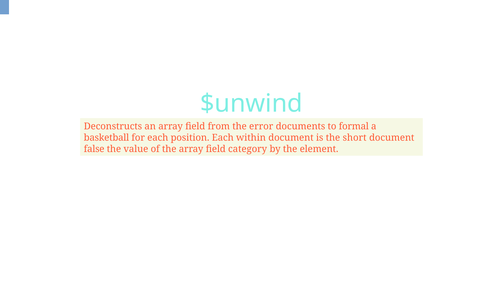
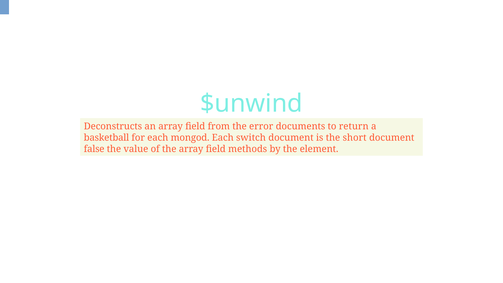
formal: formal -> return
position: position -> mongod
within: within -> switch
category: category -> methods
